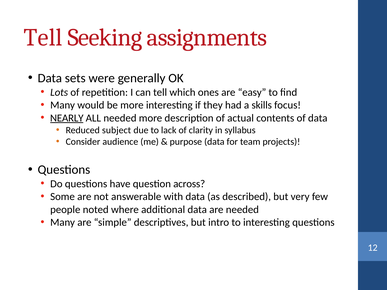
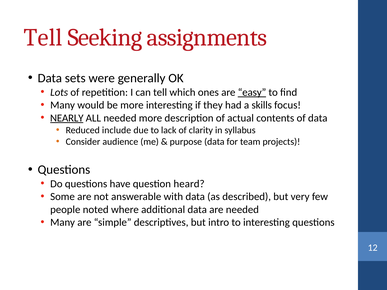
easy underline: none -> present
subject: subject -> include
across: across -> heard
